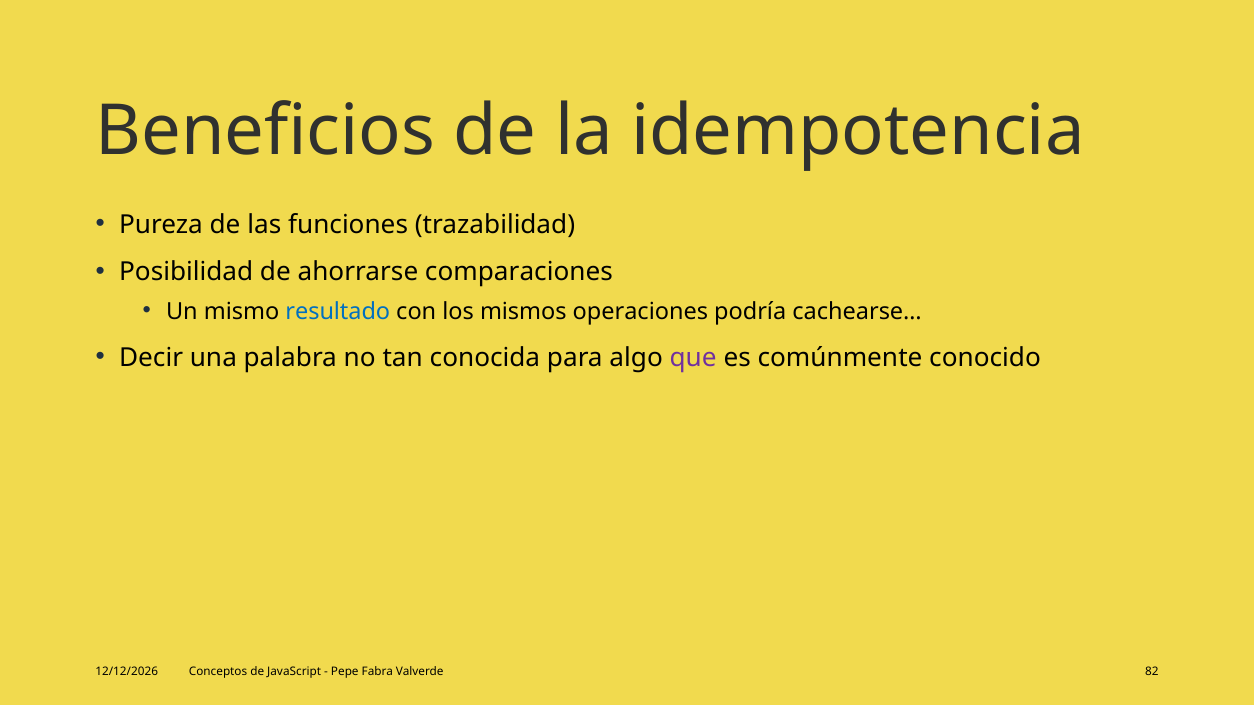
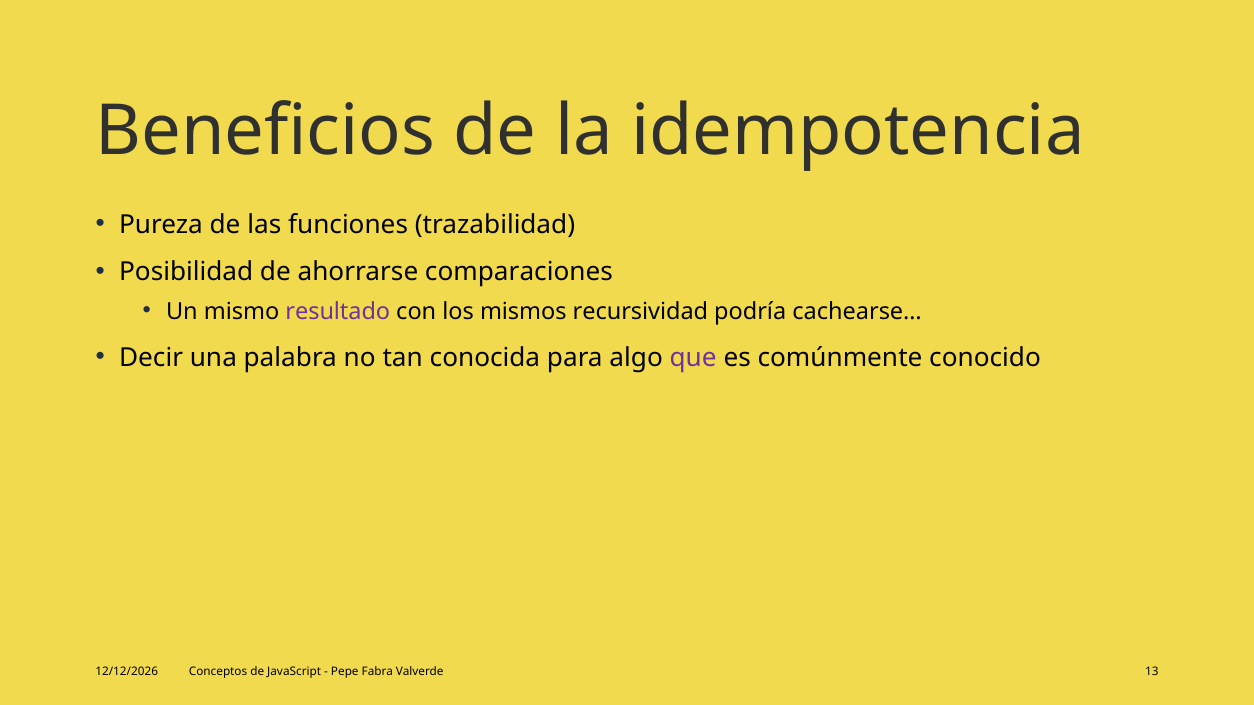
resultado colour: blue -> purple
operaciones: operaciones -> recursividad
82: 82 -> 13
